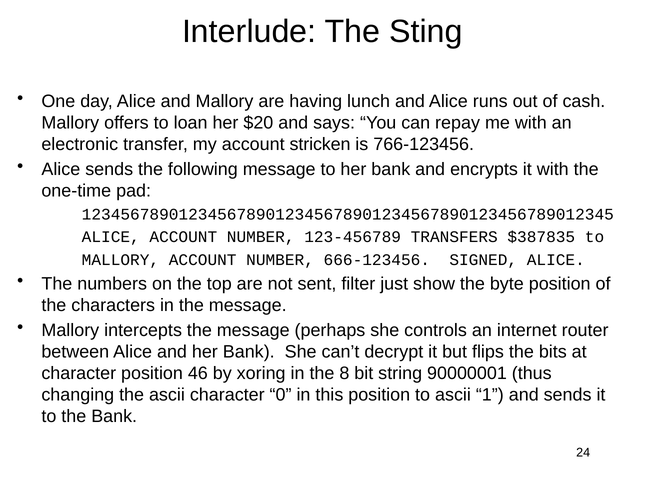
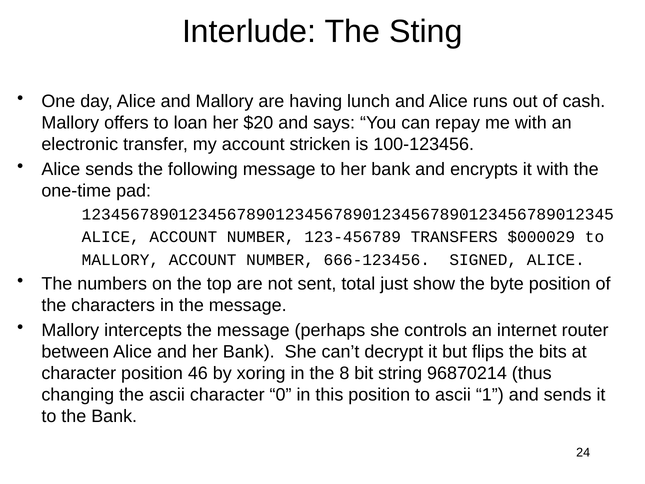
766-123456: 766-123456 -> 100-123456
$387835: $387835 -> $000029
filter: filter -> total
90000001: 90000001 -> 96870214
